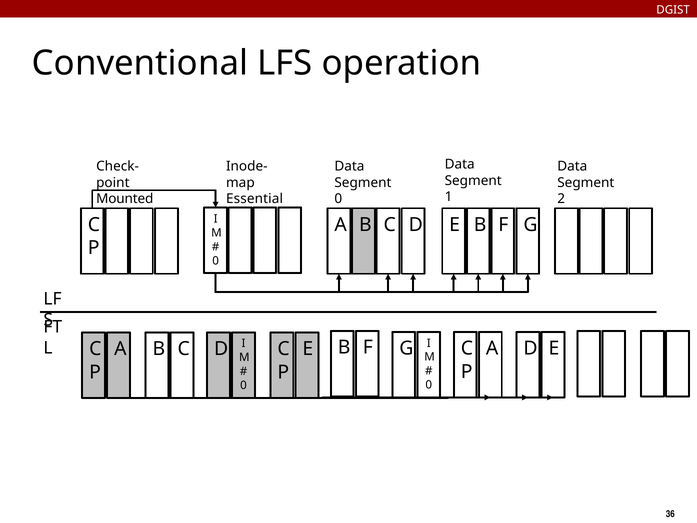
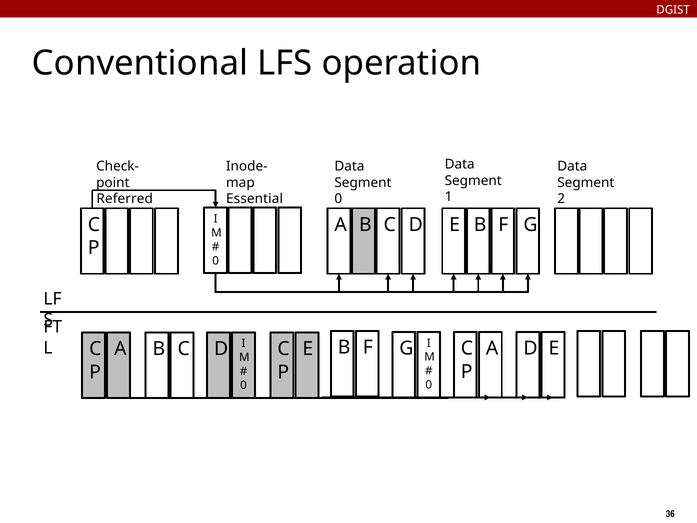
Mounted: Mounted -> Referred
